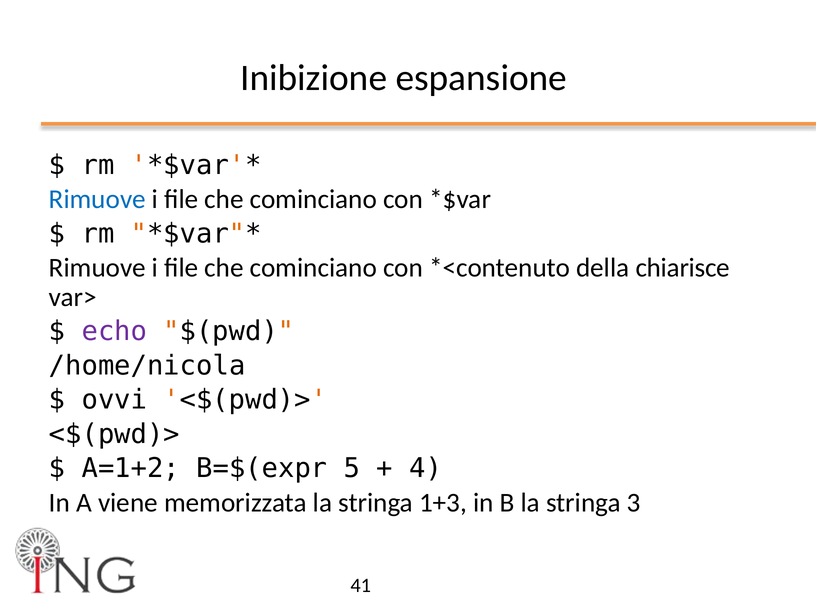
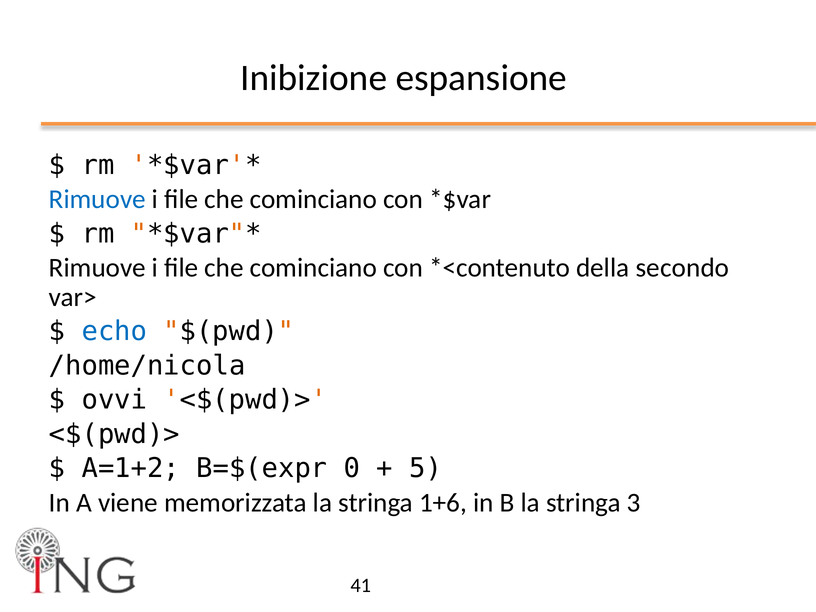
chiarisce: chiarisce -> secondo
echo colour: purple -> blue
5: 5 -> 0
4: 4 -> 5
1+3: 1+3 -> 1+6
